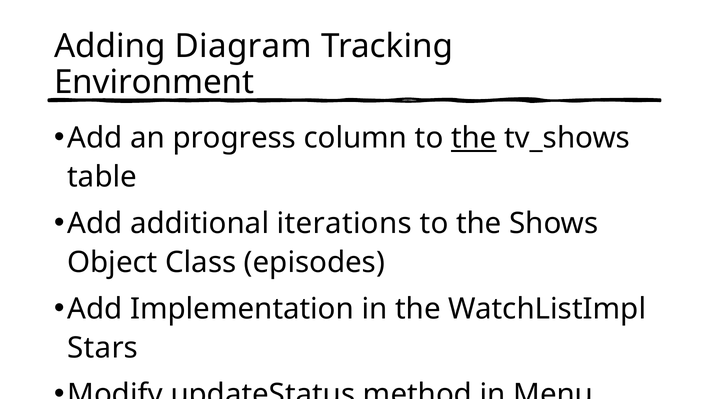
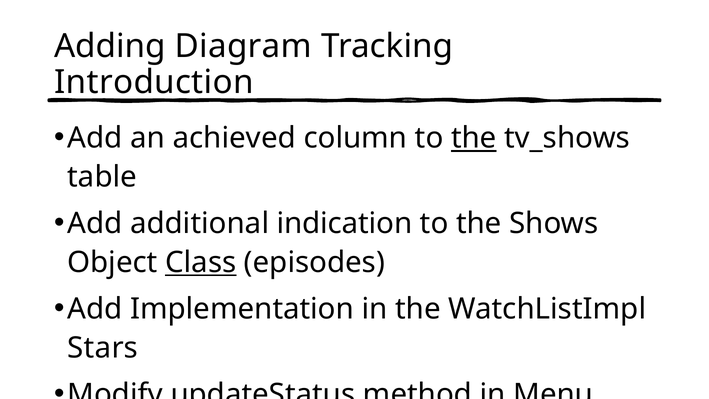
Environment: Environment -> Introduction
progress: progress -> achieved
iterations: iterations -> indication
Class at (201, 263) underline: none -> present
